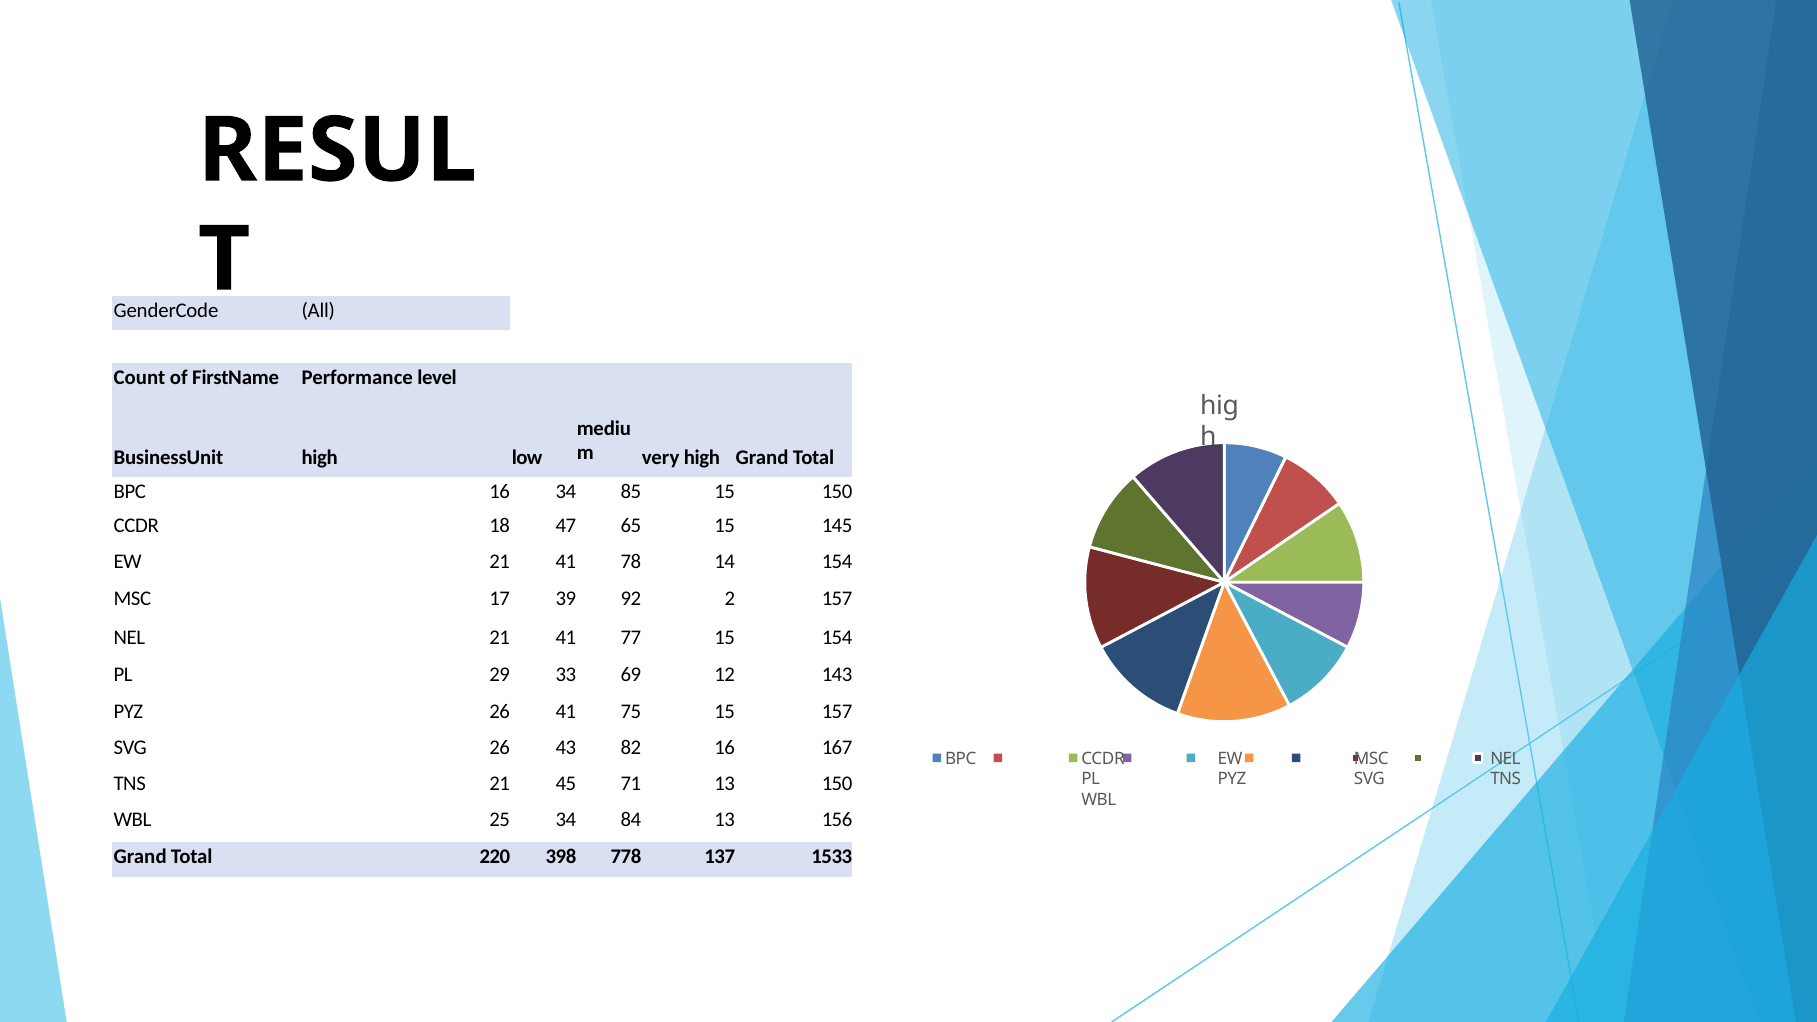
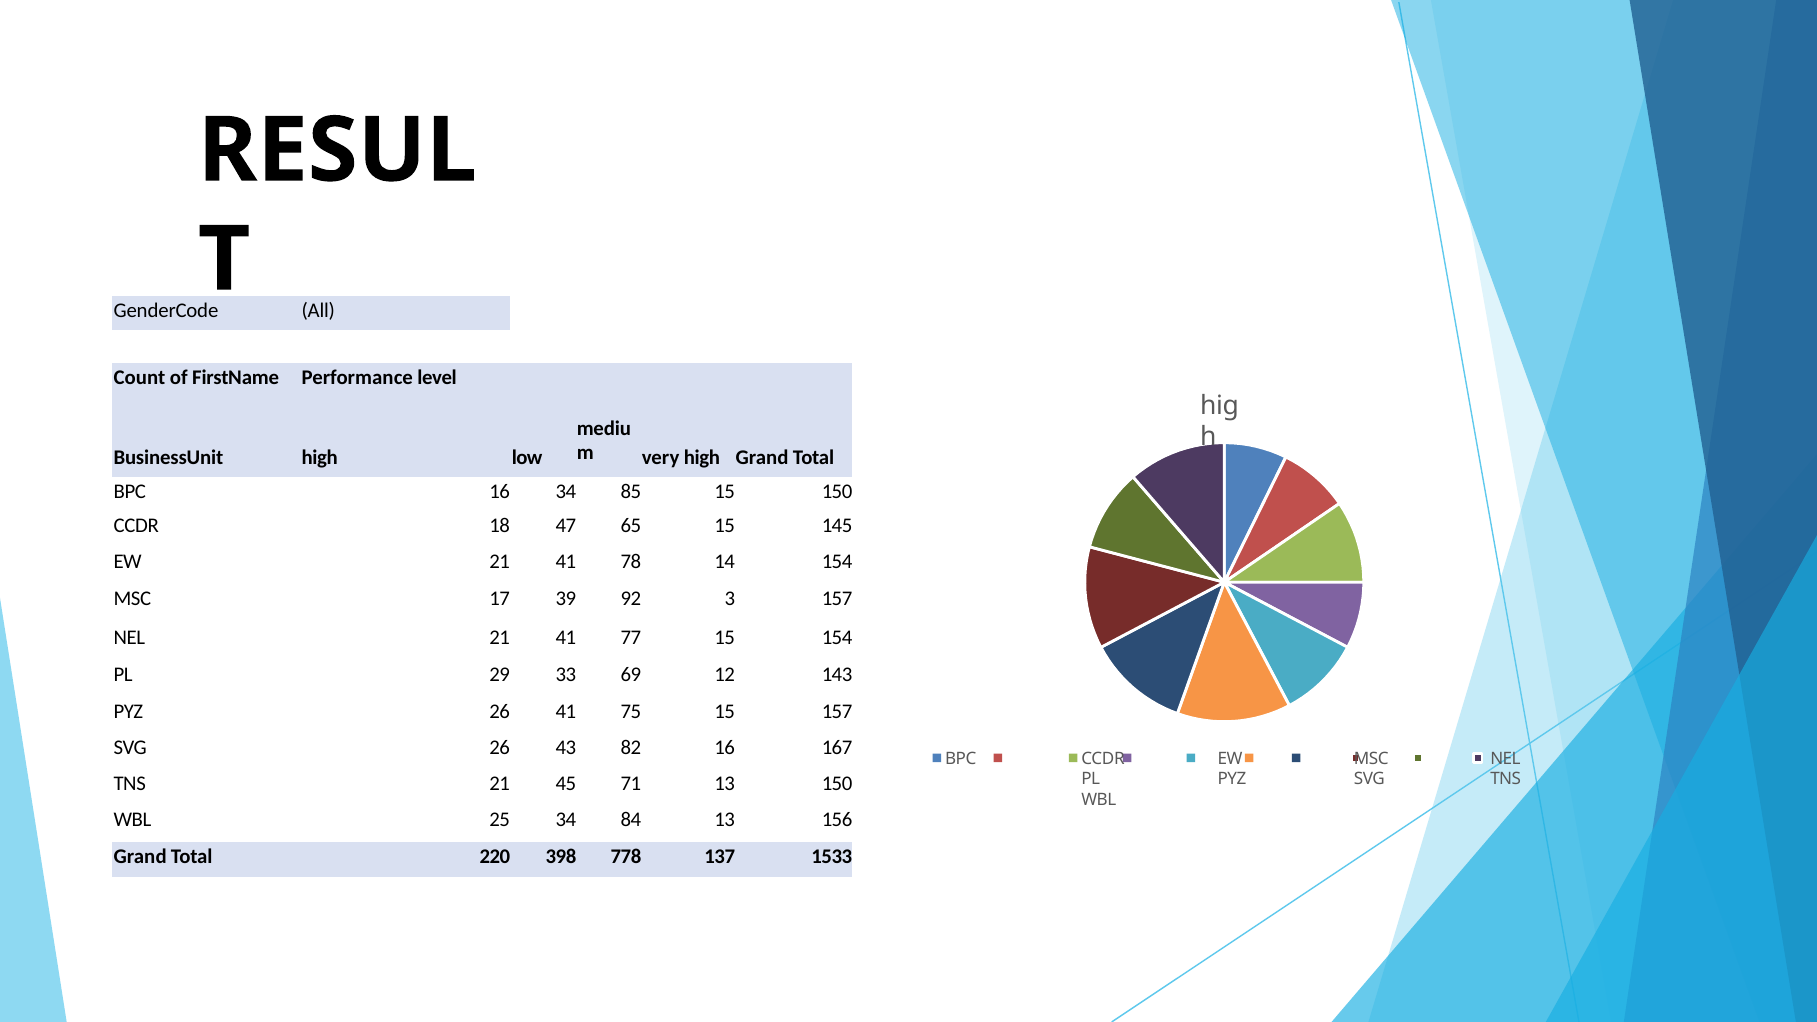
2: 2 -> 3
